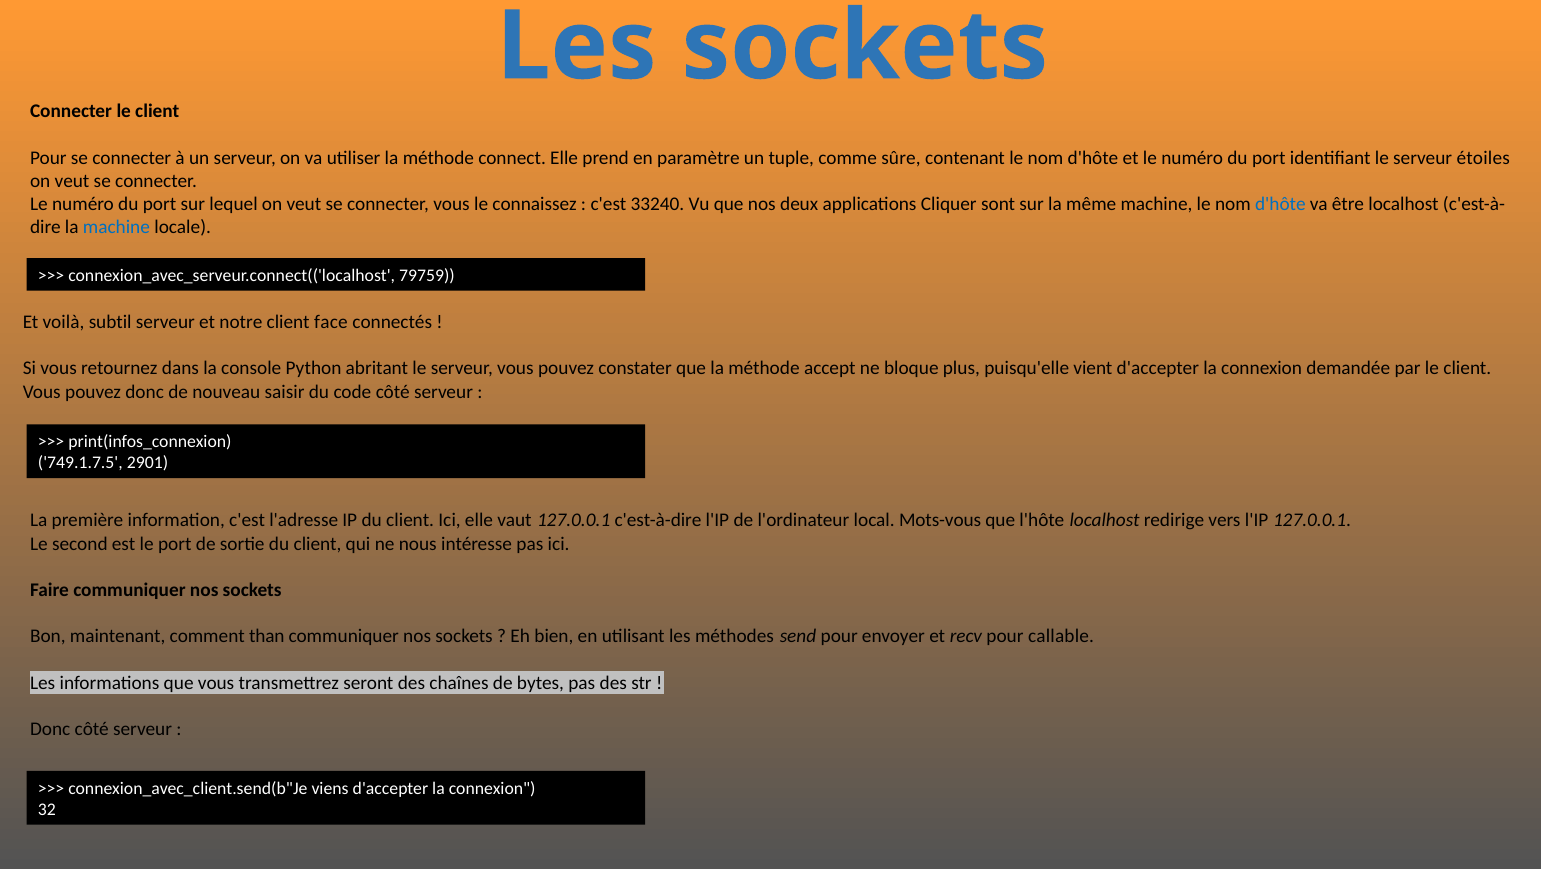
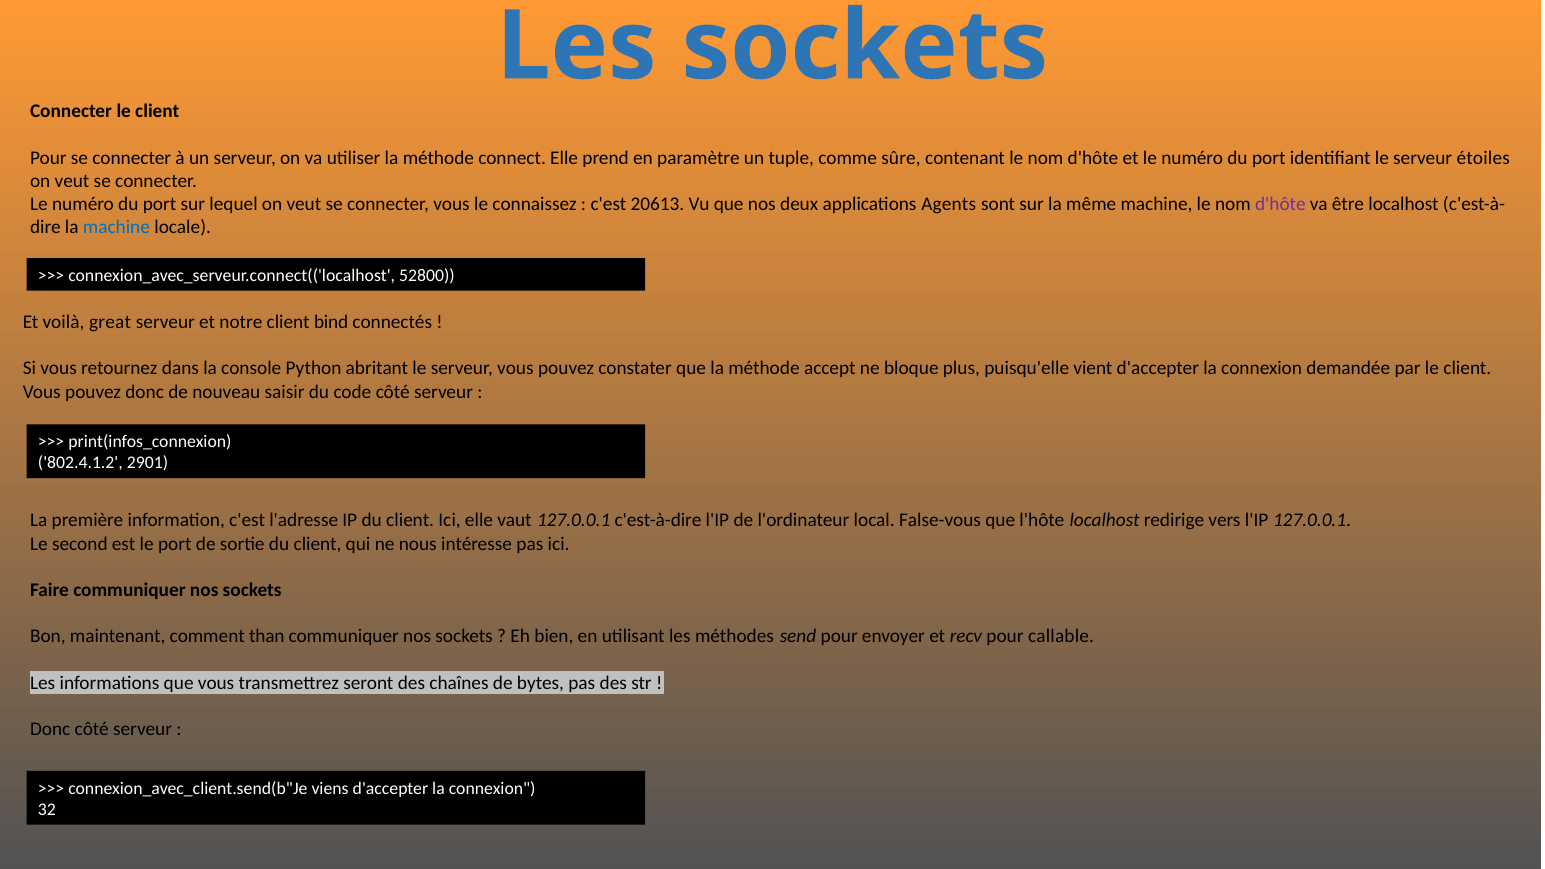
33240: 33240 -> 20613
Cliquer: Cliquer -> Agents
d'hôte at (1280, 204) colour: blue -> purple
79759: 79759 -> 52800
subtil: subtil -> great
face: face -> bind
749.1.7.5: 749.1.7.5 -> 802.4.1.2
Mots-vous: Mots-vous -> False-vous
